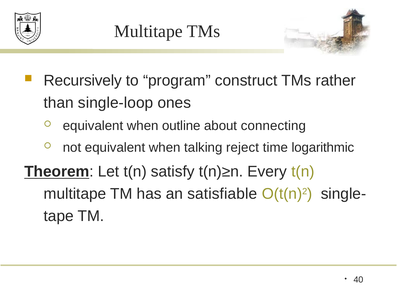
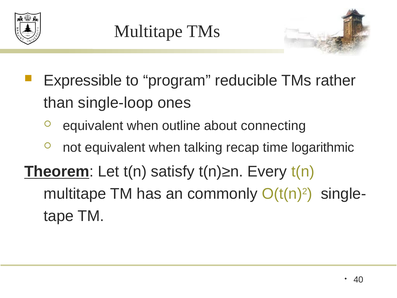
Recursively: Recursively -> Expressible
construct: construct -> reducible
reject: reject -> recap
satisfiable: satisfiable -> commonly
